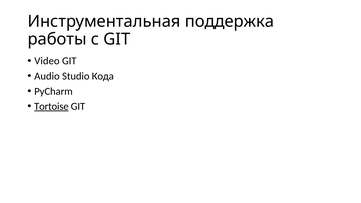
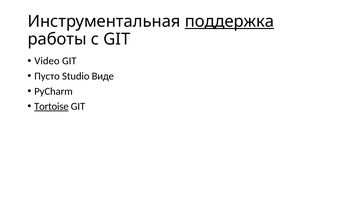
поддержка underline: none -> present
Audio: Audio -> Пусто
Кода: Кода -> Виде
